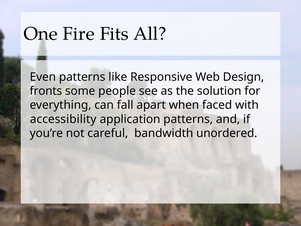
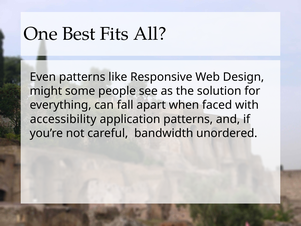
Fire: Fire -> Best
fronts: fronts -> might
